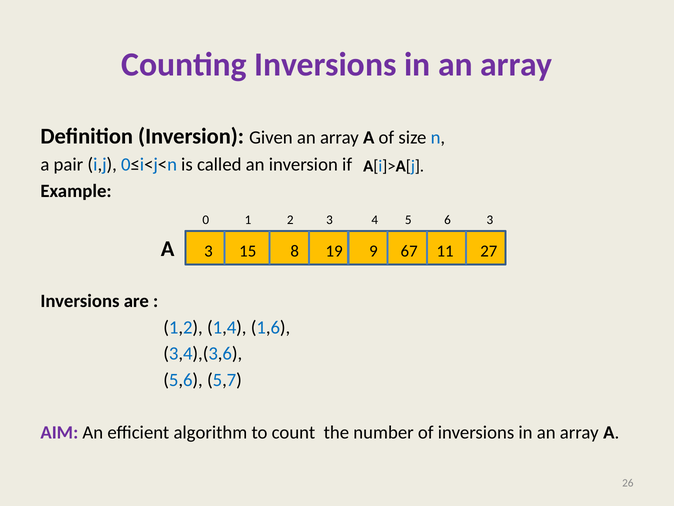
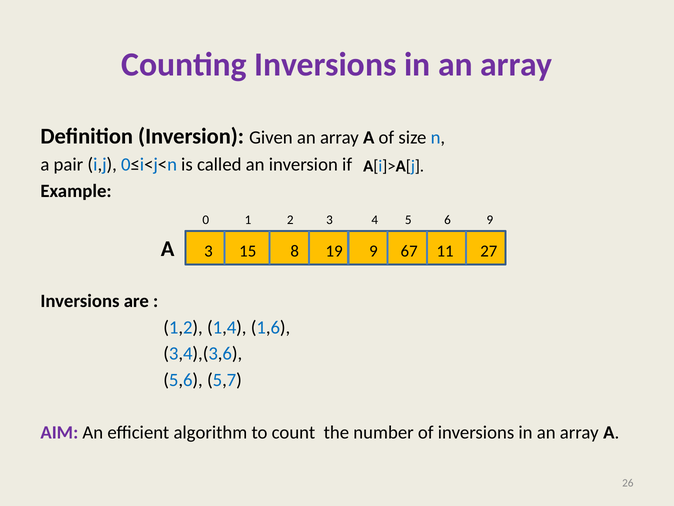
6 3: 3 -> 9
